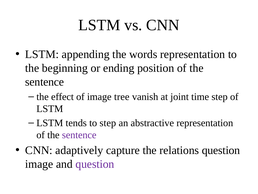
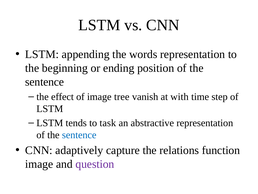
joint: joint -> with
to step: step -> task
sentence at (79, 135) colour: purple -> blue
relations question: question -> function
